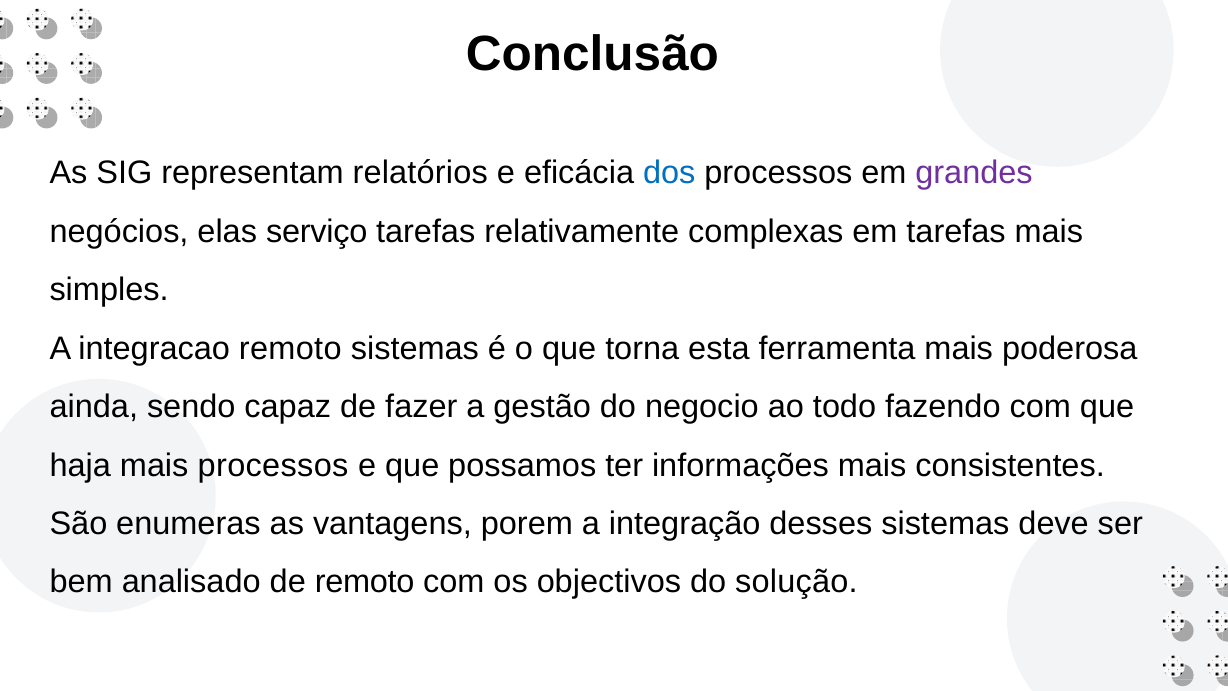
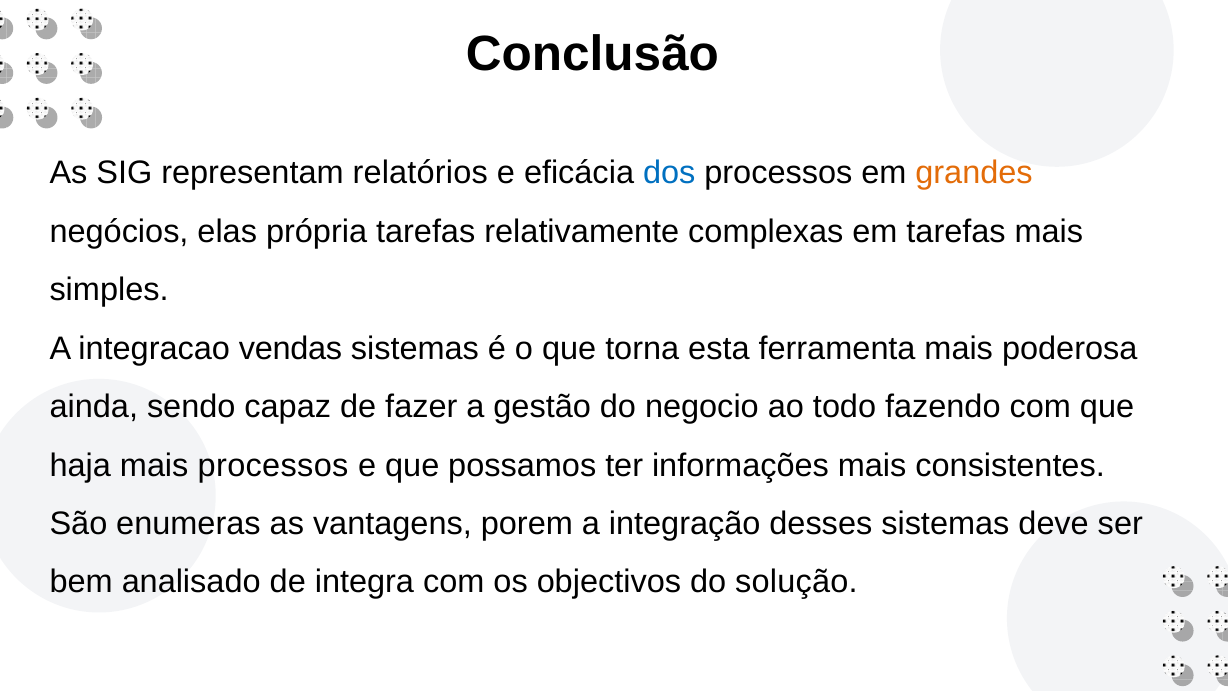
grandes colour: purple -> orange
serviço: serviço -> própria
integracao remoto: remoto -> vendas
de remoto: remoto -> integra
